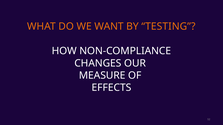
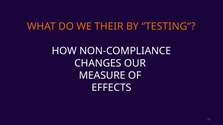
WANT: WANT -> THEIR
